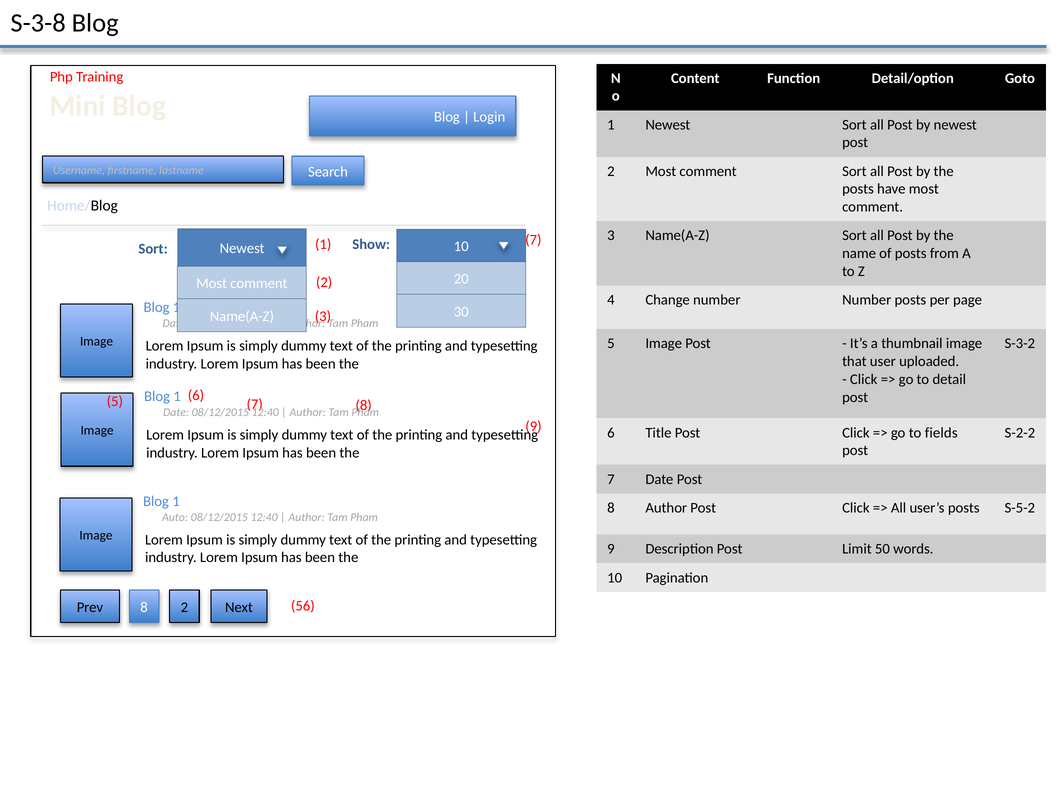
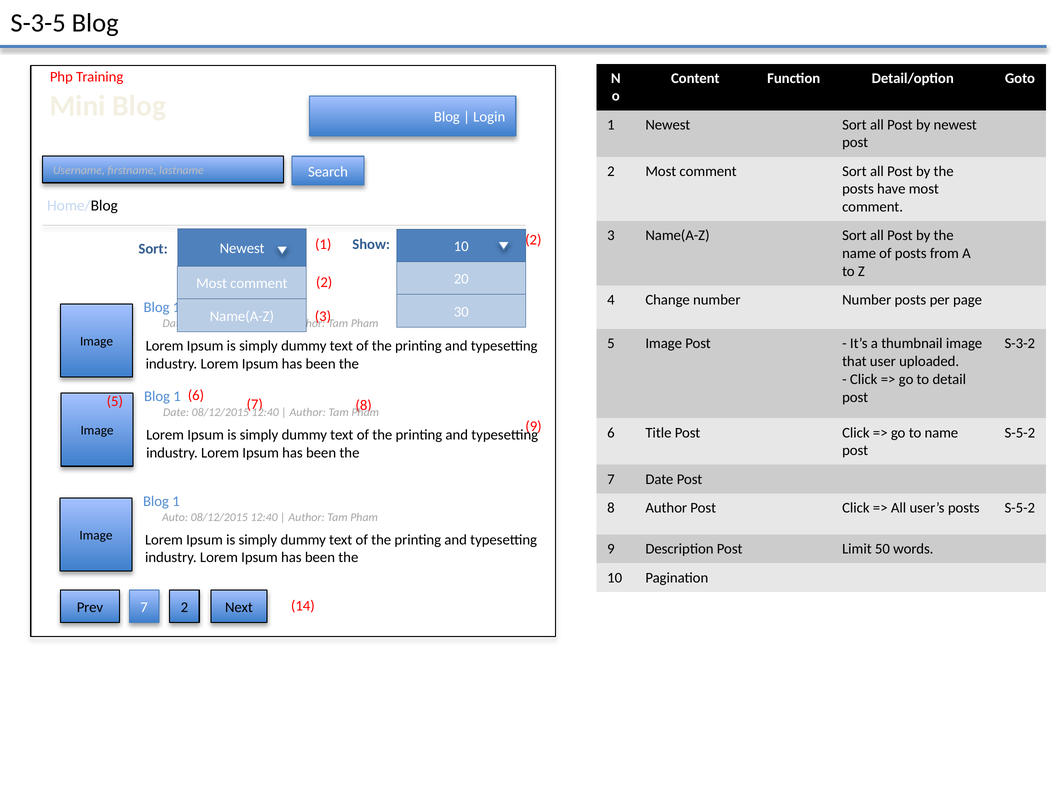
S-3-8: S-3-8 -> S-3-5
Show 7: 7 -> 2
to fields: fields -> name
S-2-2 at (1020, 433): S-2-2 -> S-5-2
Prev 8: 8 -> 7
56: 56 -> 14
